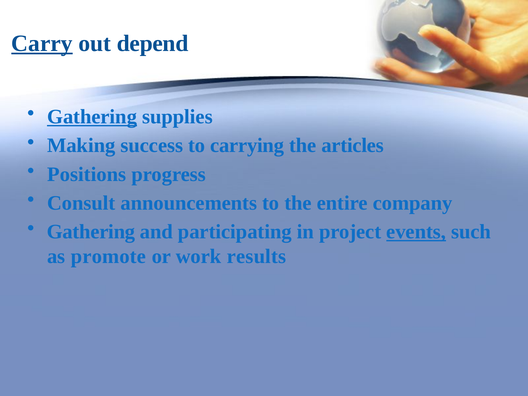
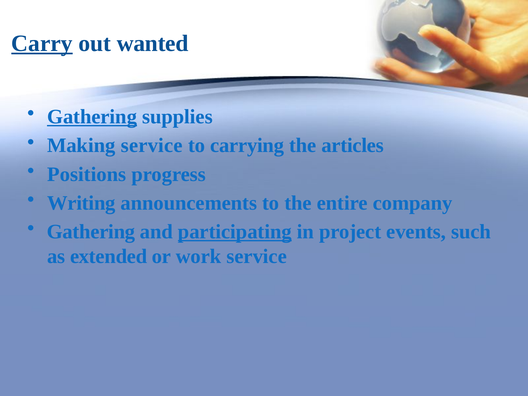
depend: depend -> wanted
Making success: success -> service
Consult: Consult -> Writing
participating underline: none -> present
events underline: present -> none
promote: promote -> extended
work results: results -> service
